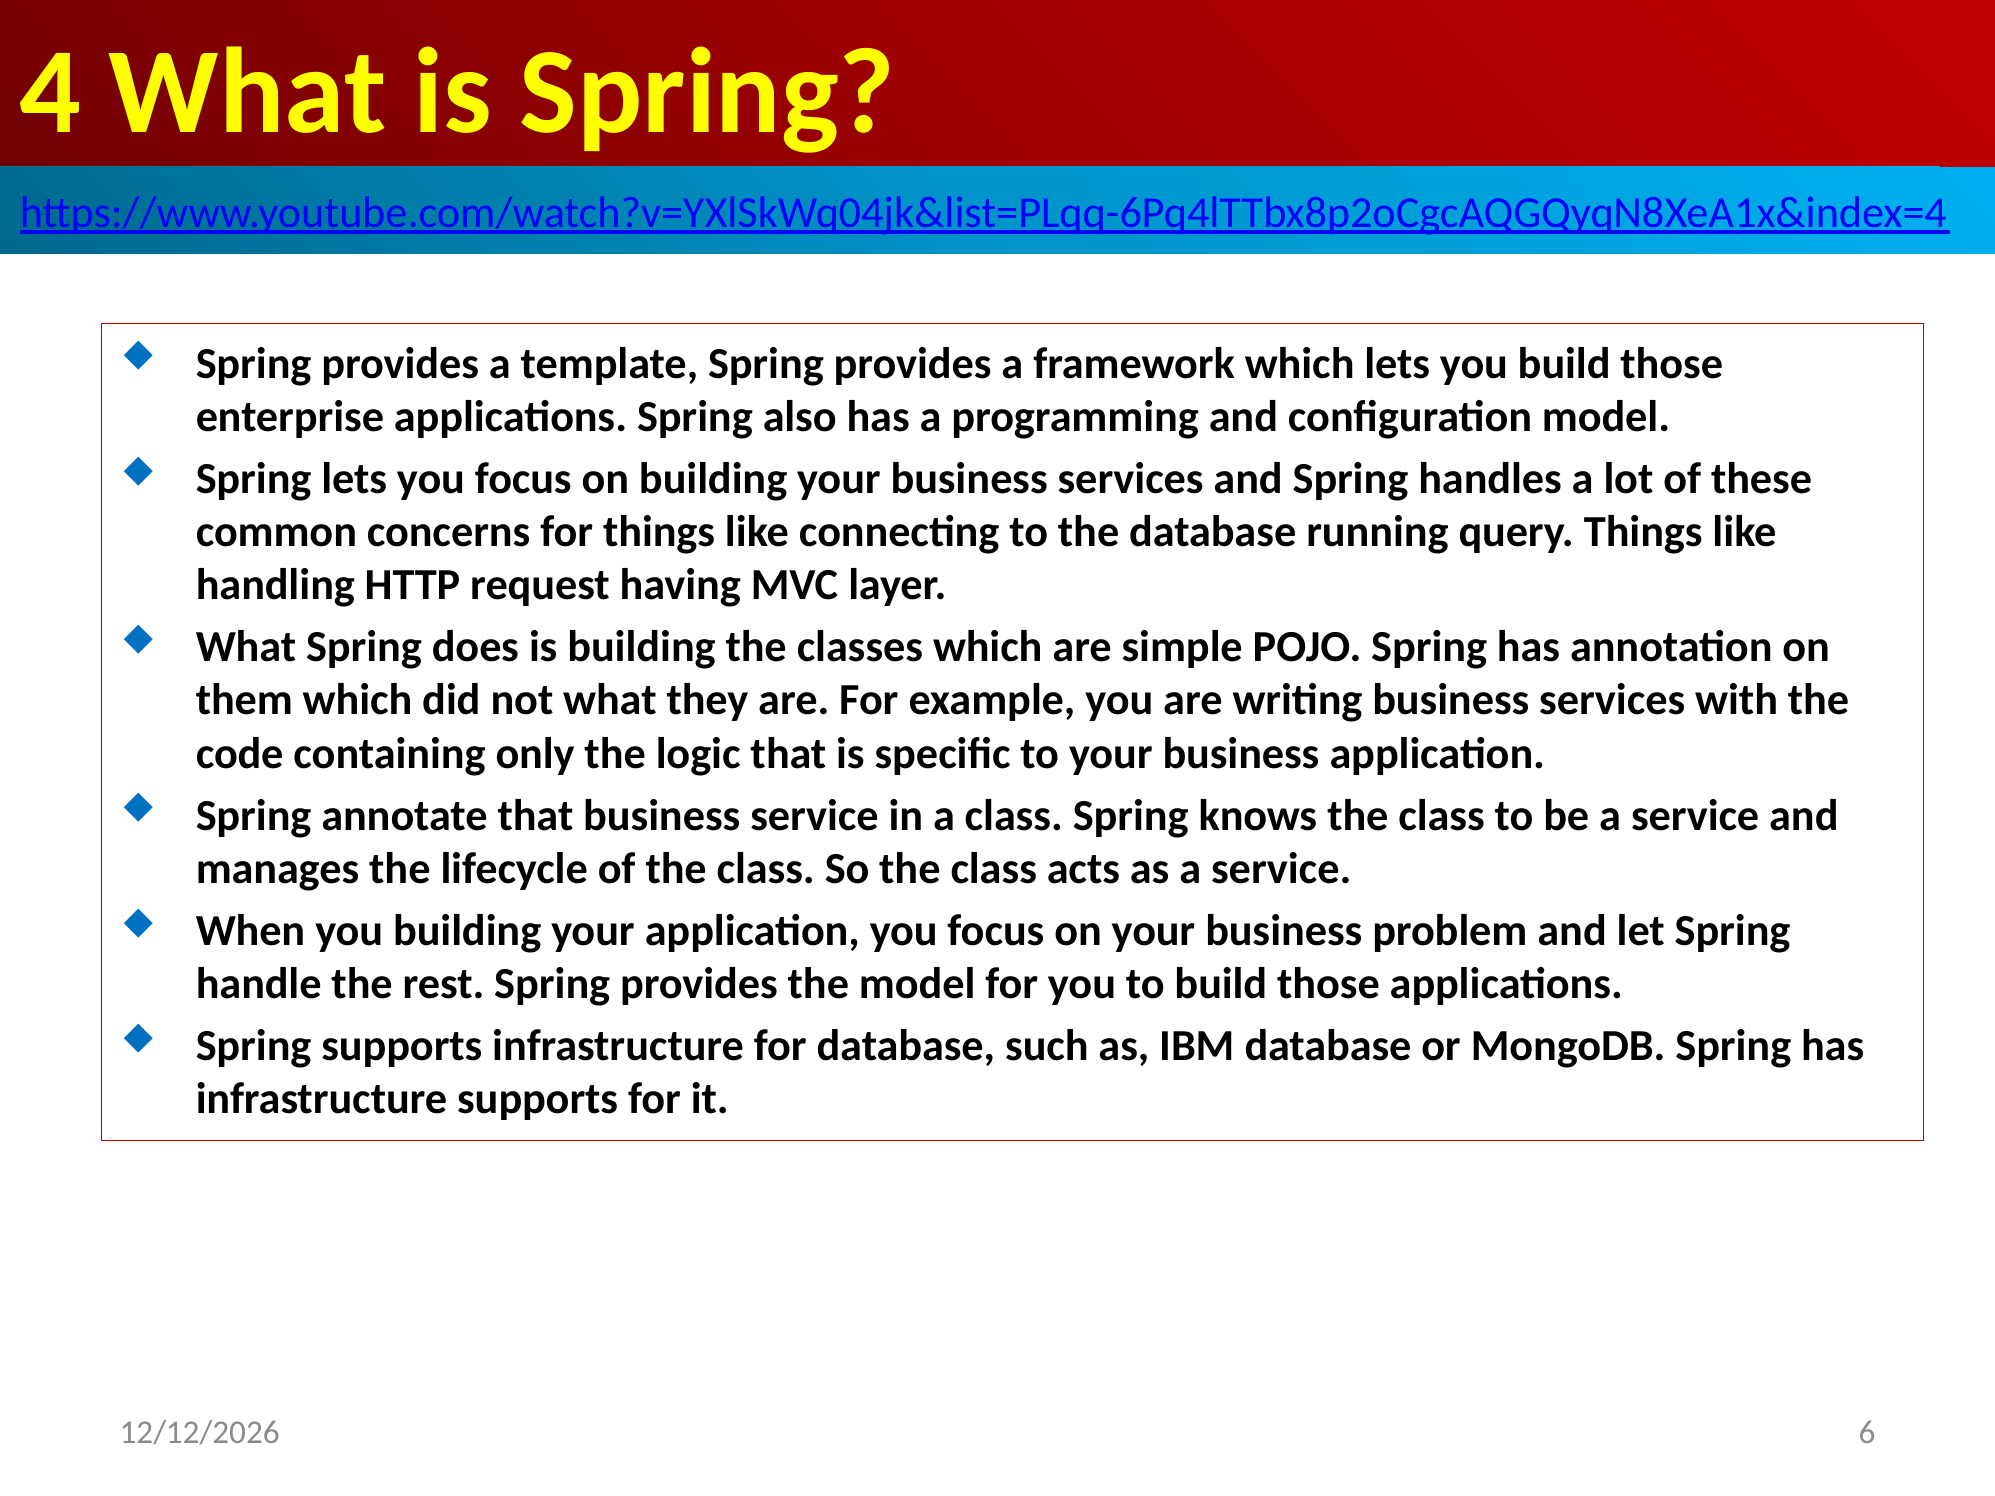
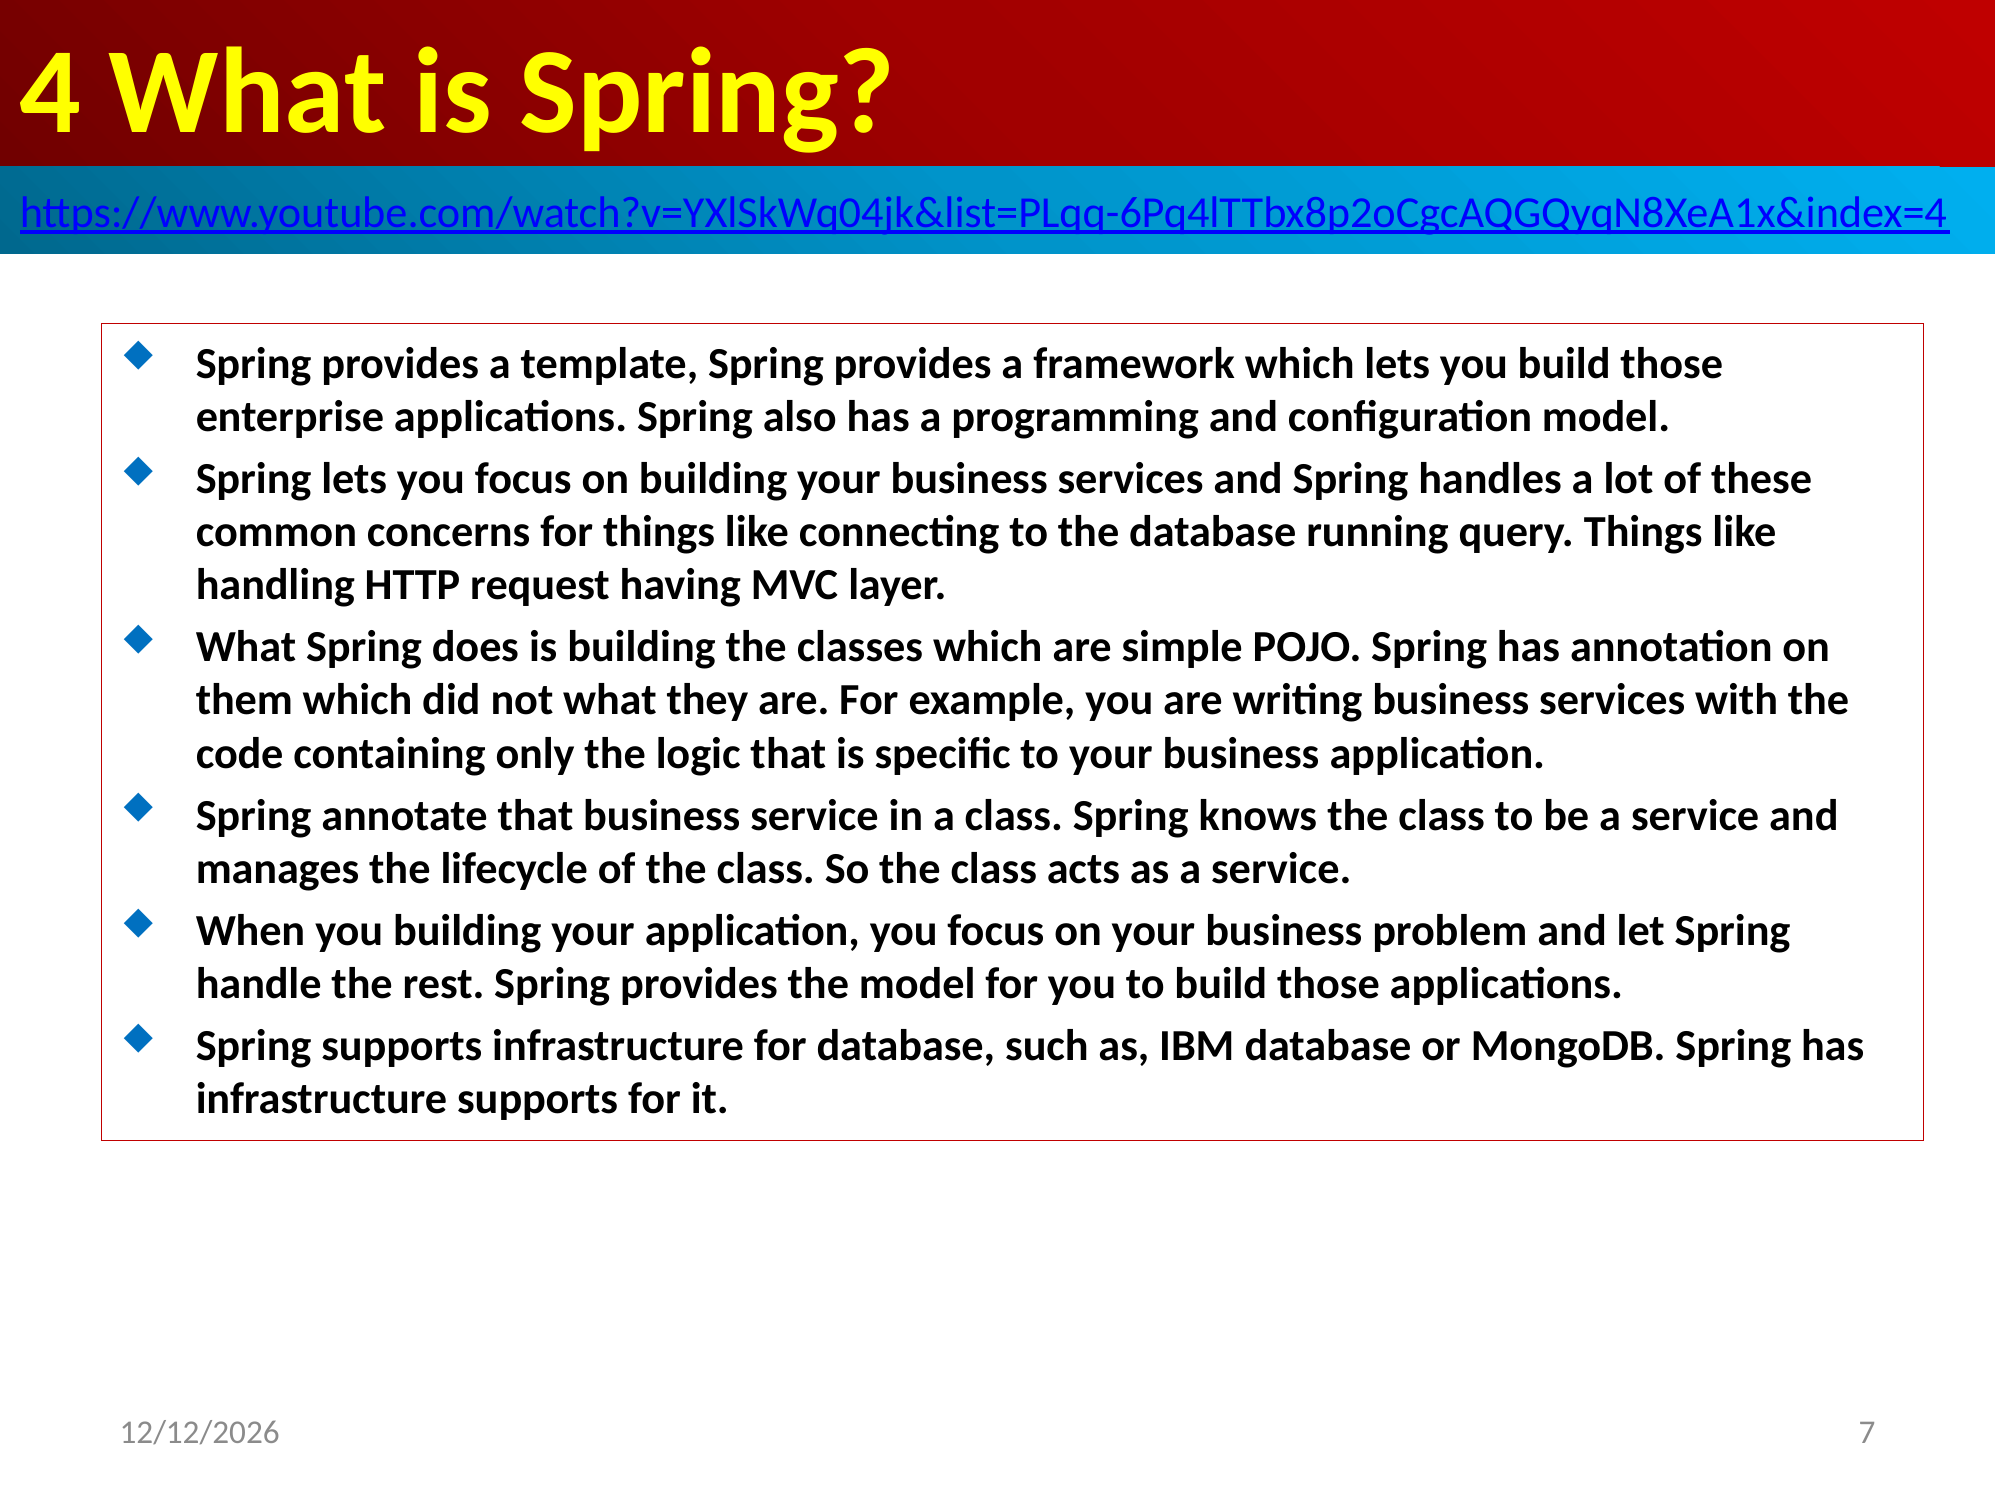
6: 6 -> 7
